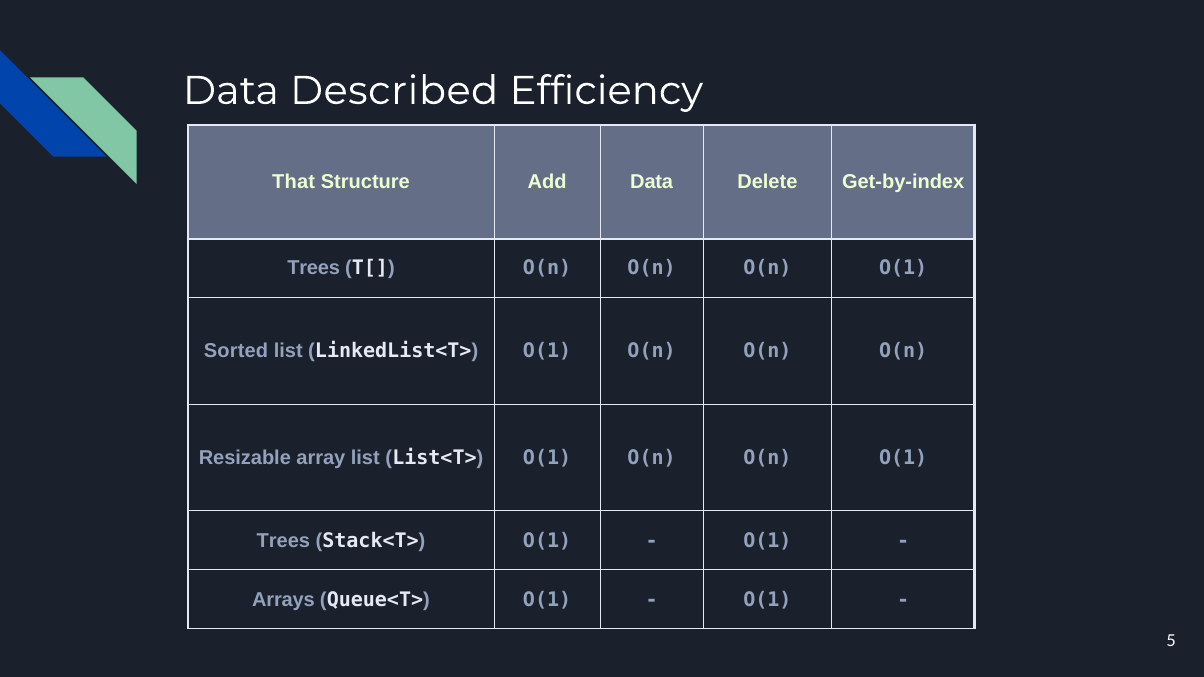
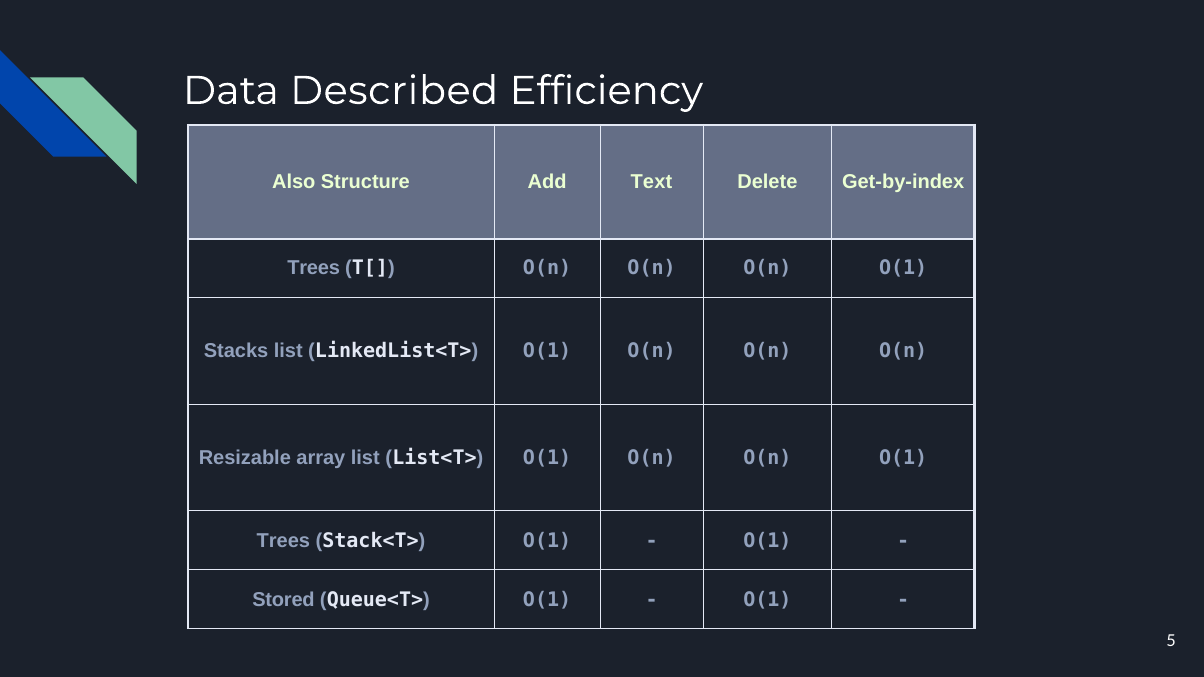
That: That -> Also
Add Data: Data -> Text
Sorted: Sorted -> Stacks
Arrays: Arrays -> Stored
